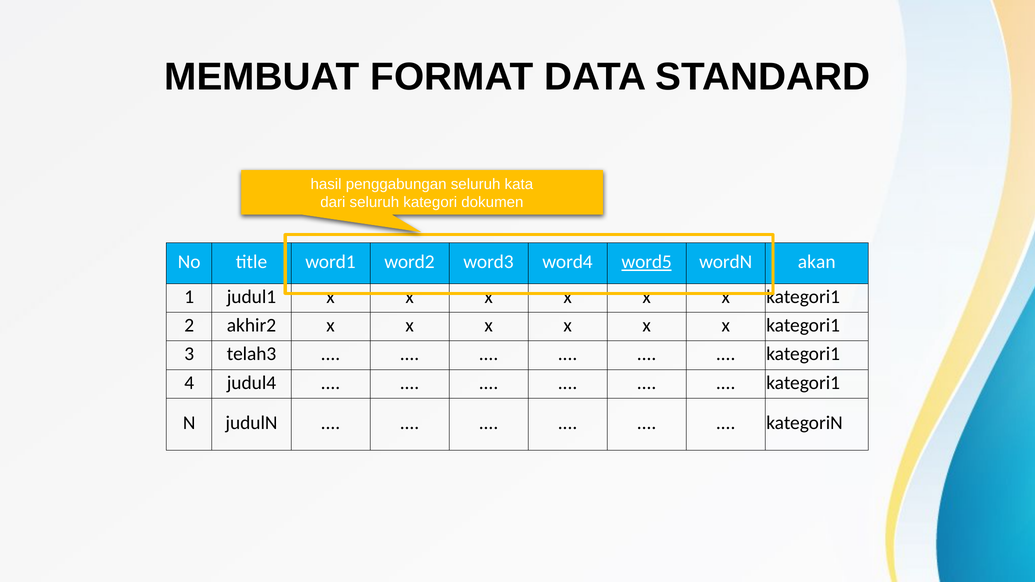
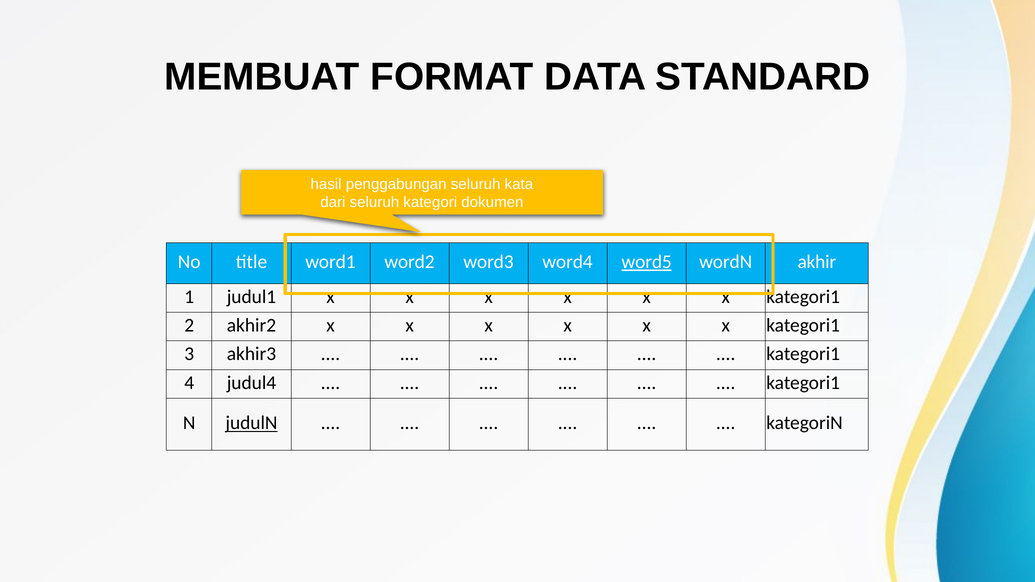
akan: akan -> akhir
telah3: telah3 -> akhir3
judulN underline: none -> present
